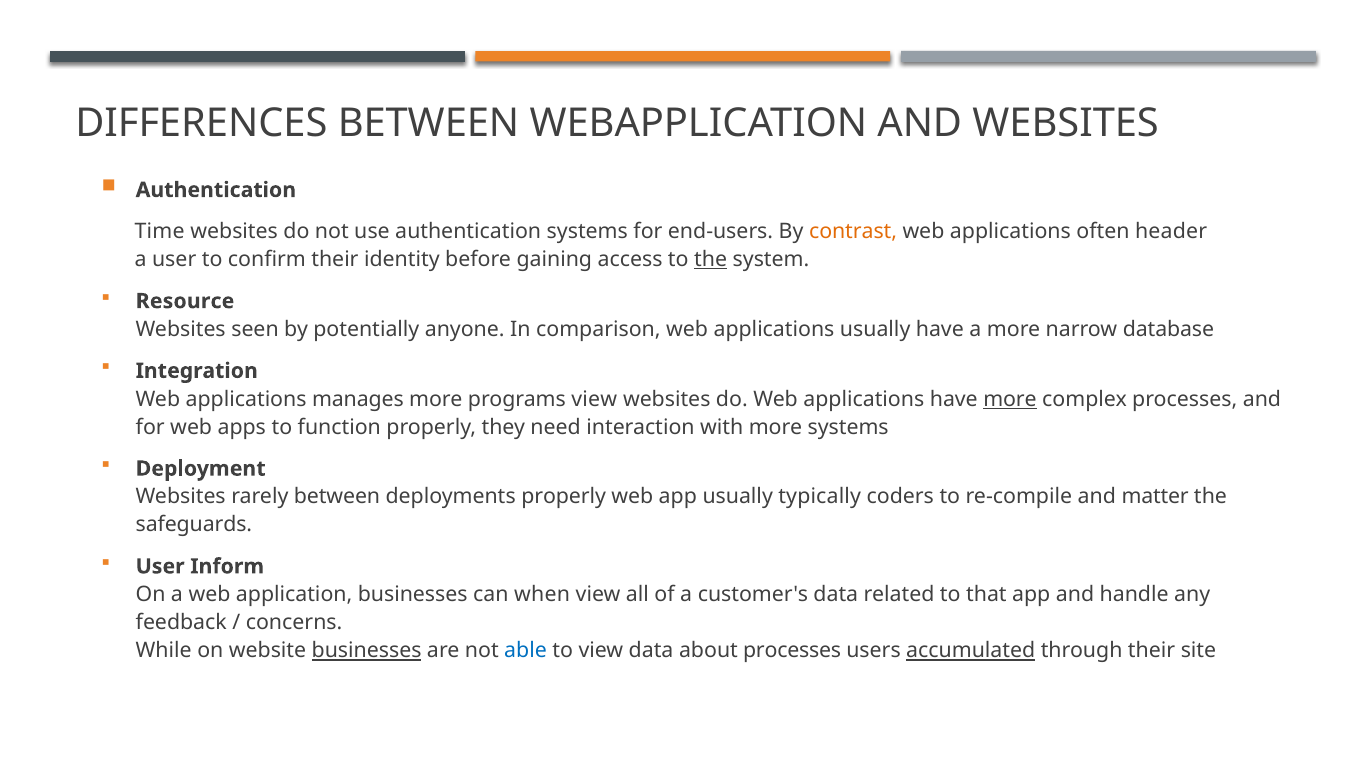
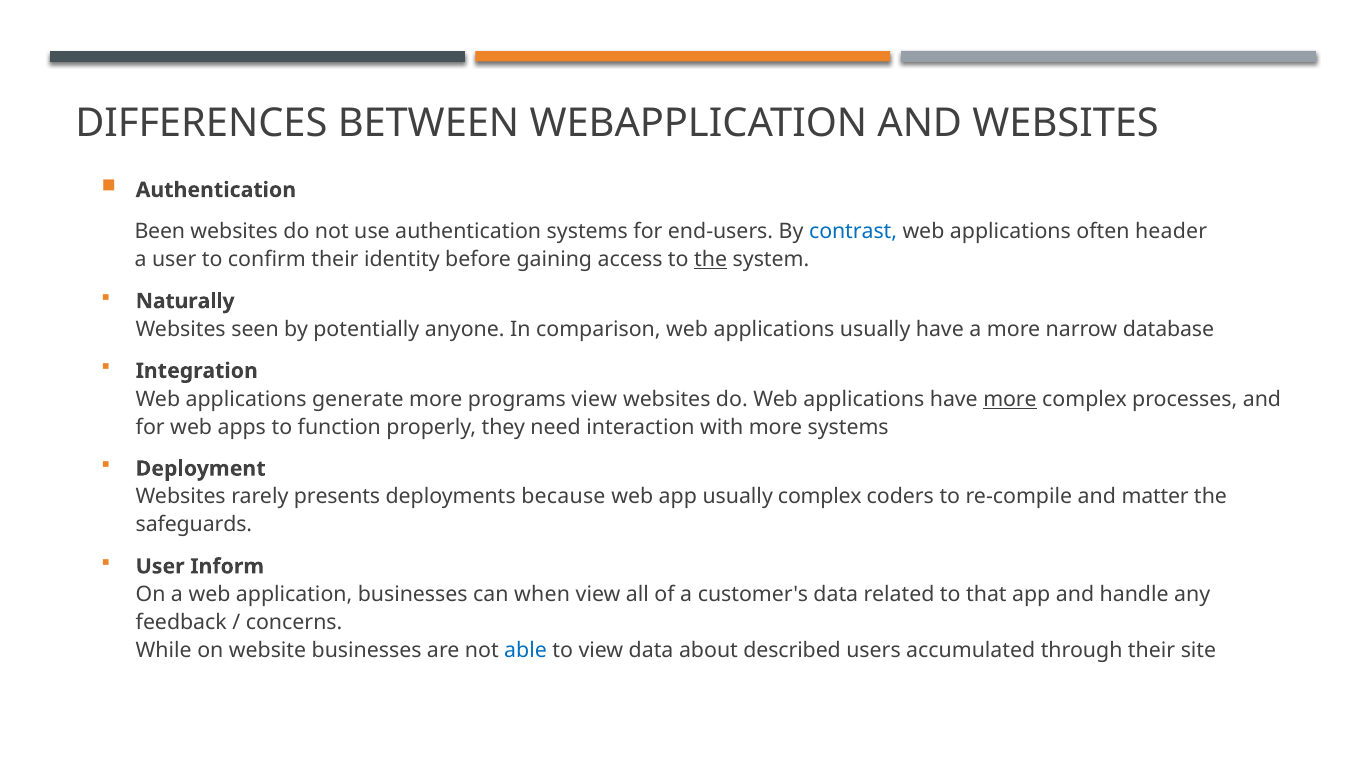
Time: Time -> Been
contrast colour: orange -> blue
Resource: Resource -> Naturally
manages: manages -> generate
rarely between: between -> presents
deployments properly: properly -> because
usually typically: typically -> complex
businesses at (367, 651) underline: present -> none
about processes: processes -> described
accumulated underline: present -> none
